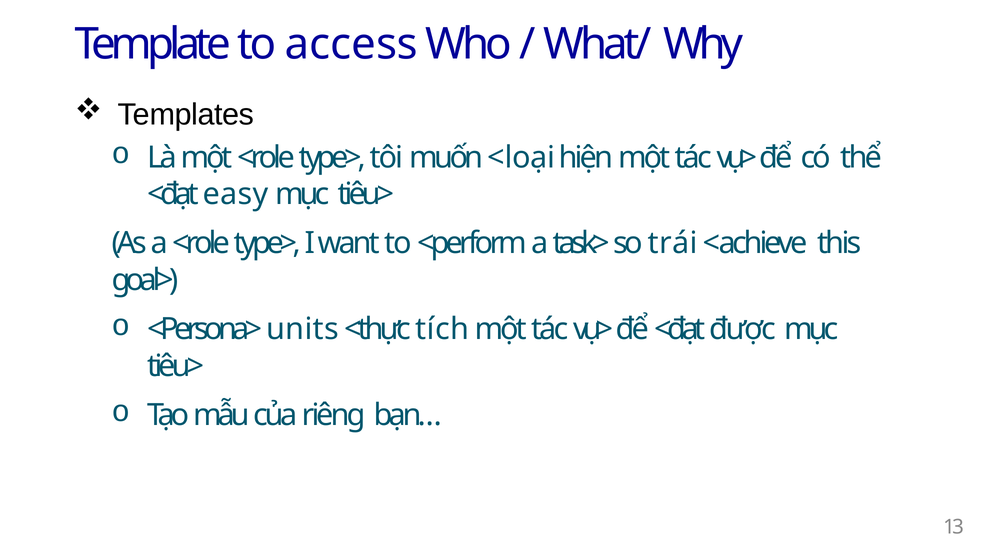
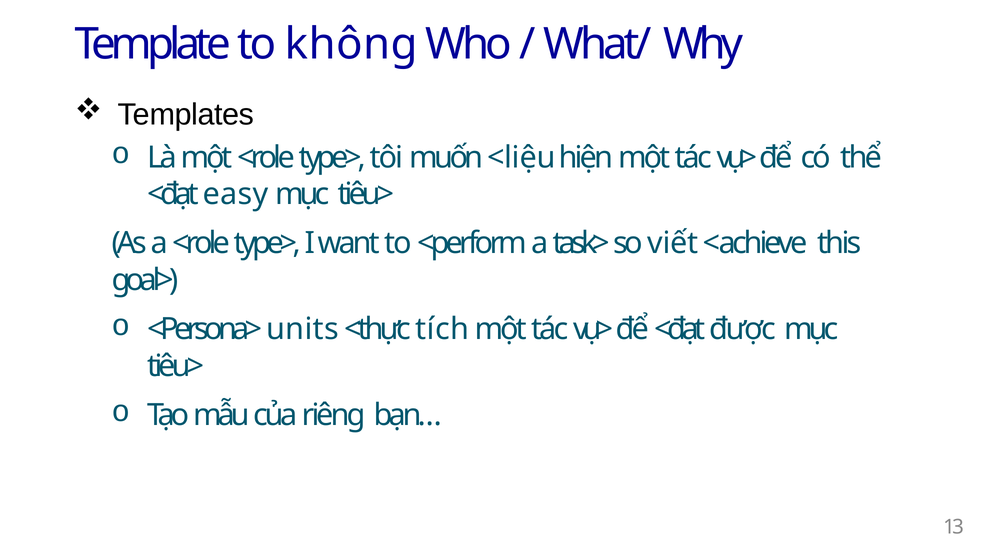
access: access -> không
<loại: <loại -> <liệu
trái: trái -> viết
